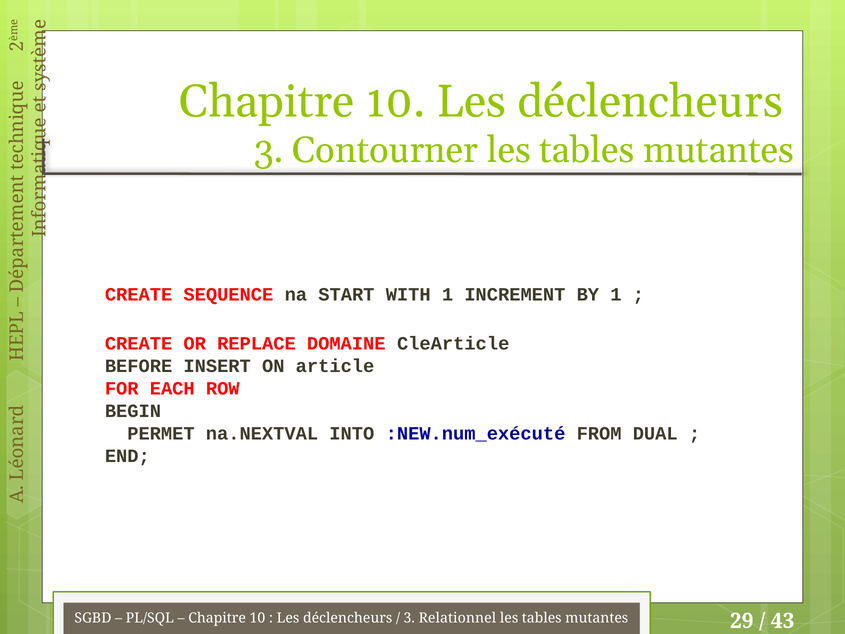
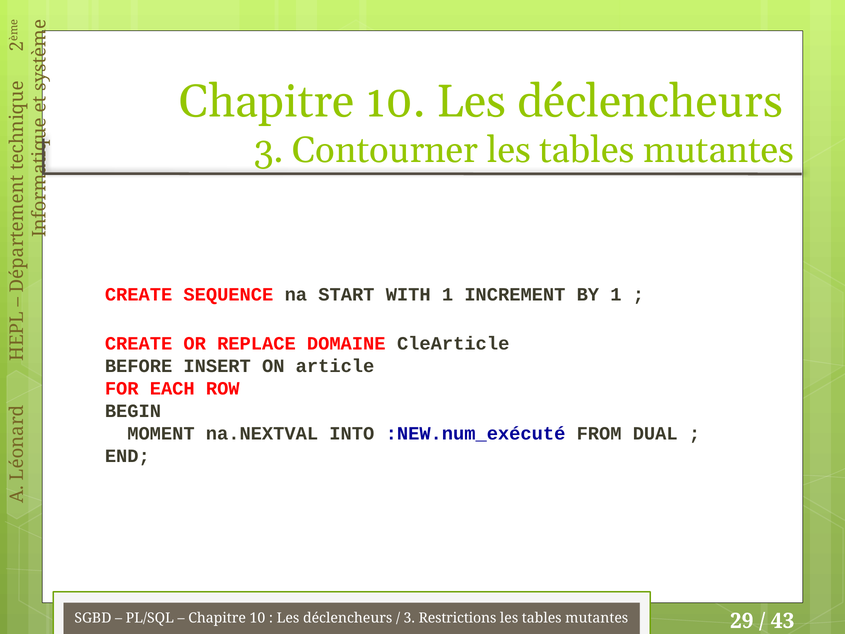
PERMET: PERMET -> MOMENT
Relationnel: Relationnel -> Restrictions
